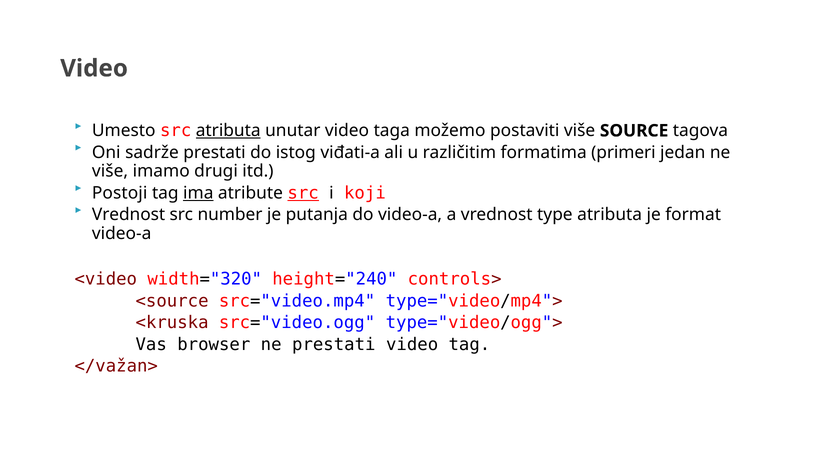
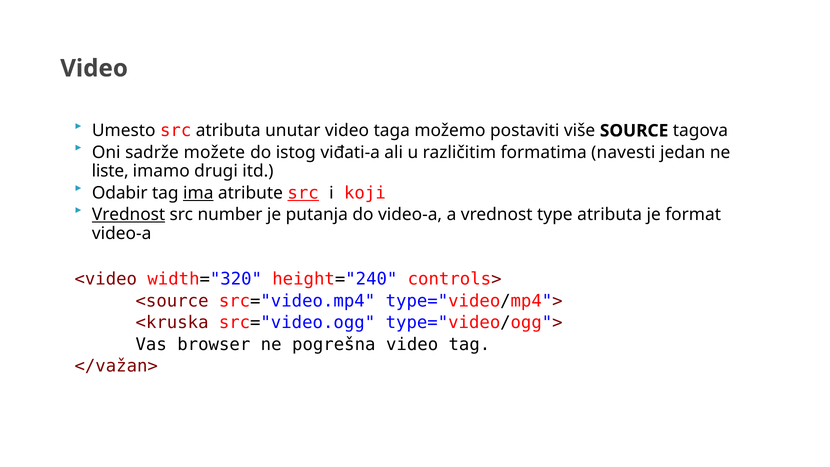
atributa at (228, 131) underline: present -> none
sadrže prestati: prestati -> možete
primeri: primeri -> navesti
više at (110, 171): više -> liste
Postoji: Postoji -> Odabir
Vrednost at (129, 215) underline: none -> present
ne prestati: prestati -> pogrešna
